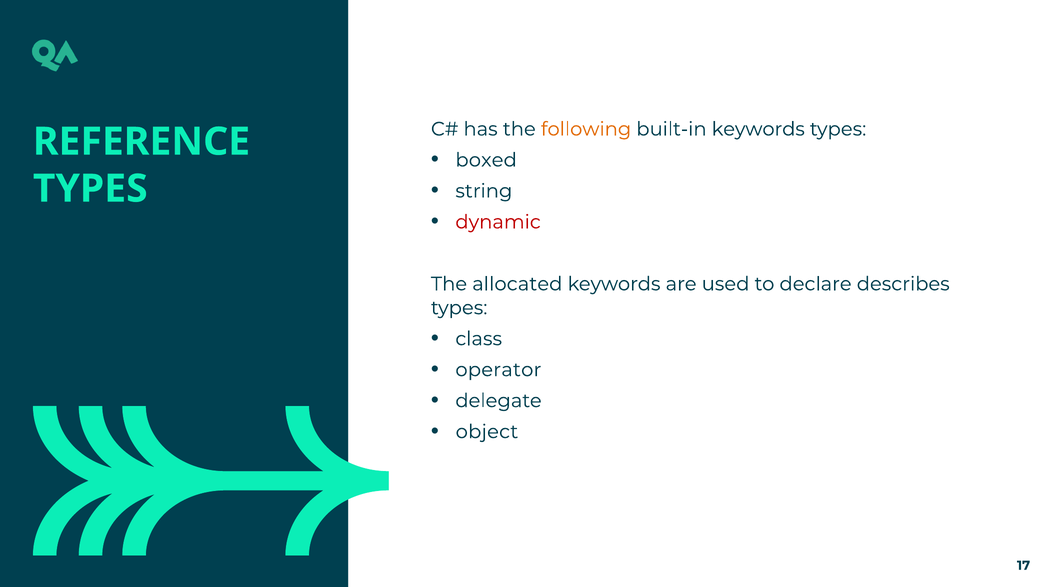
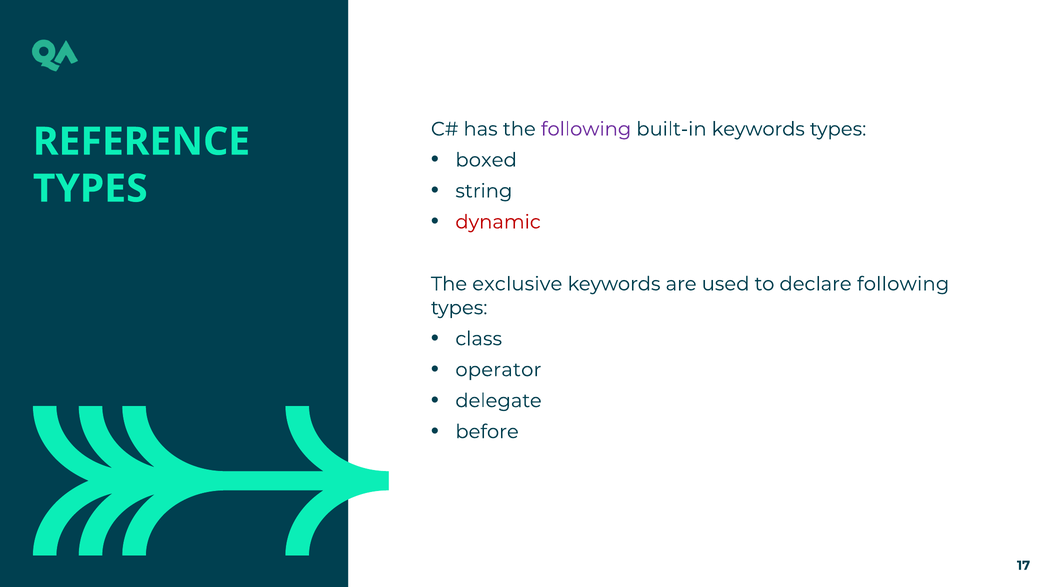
following at (586, 129) colour: orange -> purple
allocated: allocated -> exclusive
declare describes: describes -> following
object: object -> before
